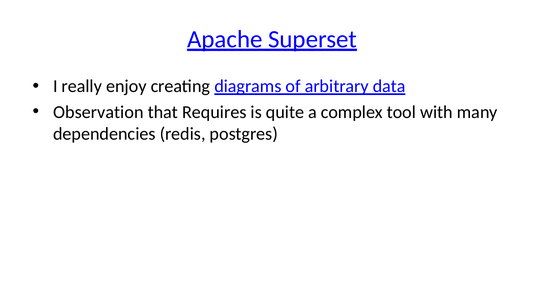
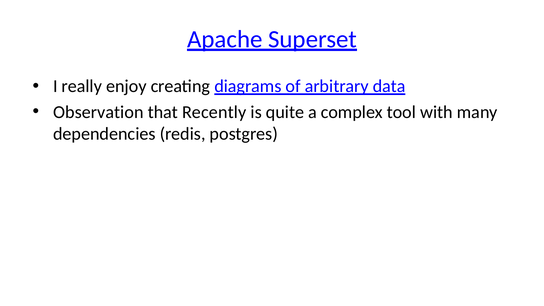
Requires: Requires -> Recently
